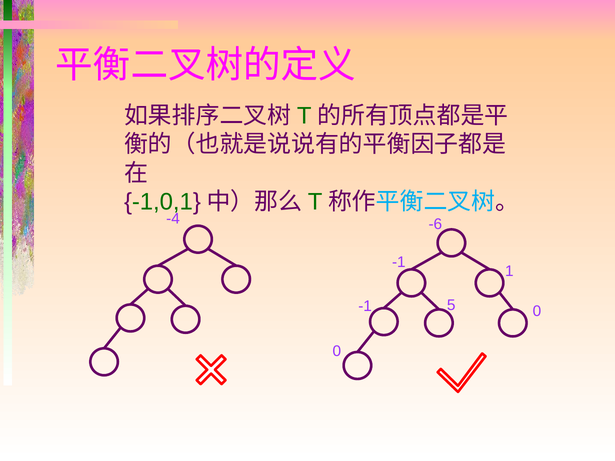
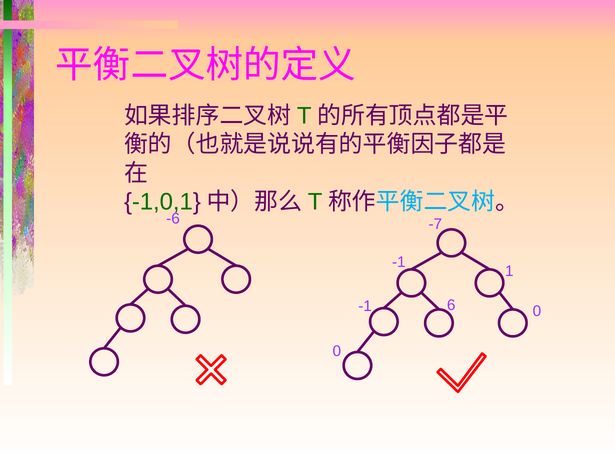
-4: -4 -> -6
-6: -6 -> -7
5: 5 -> 6
